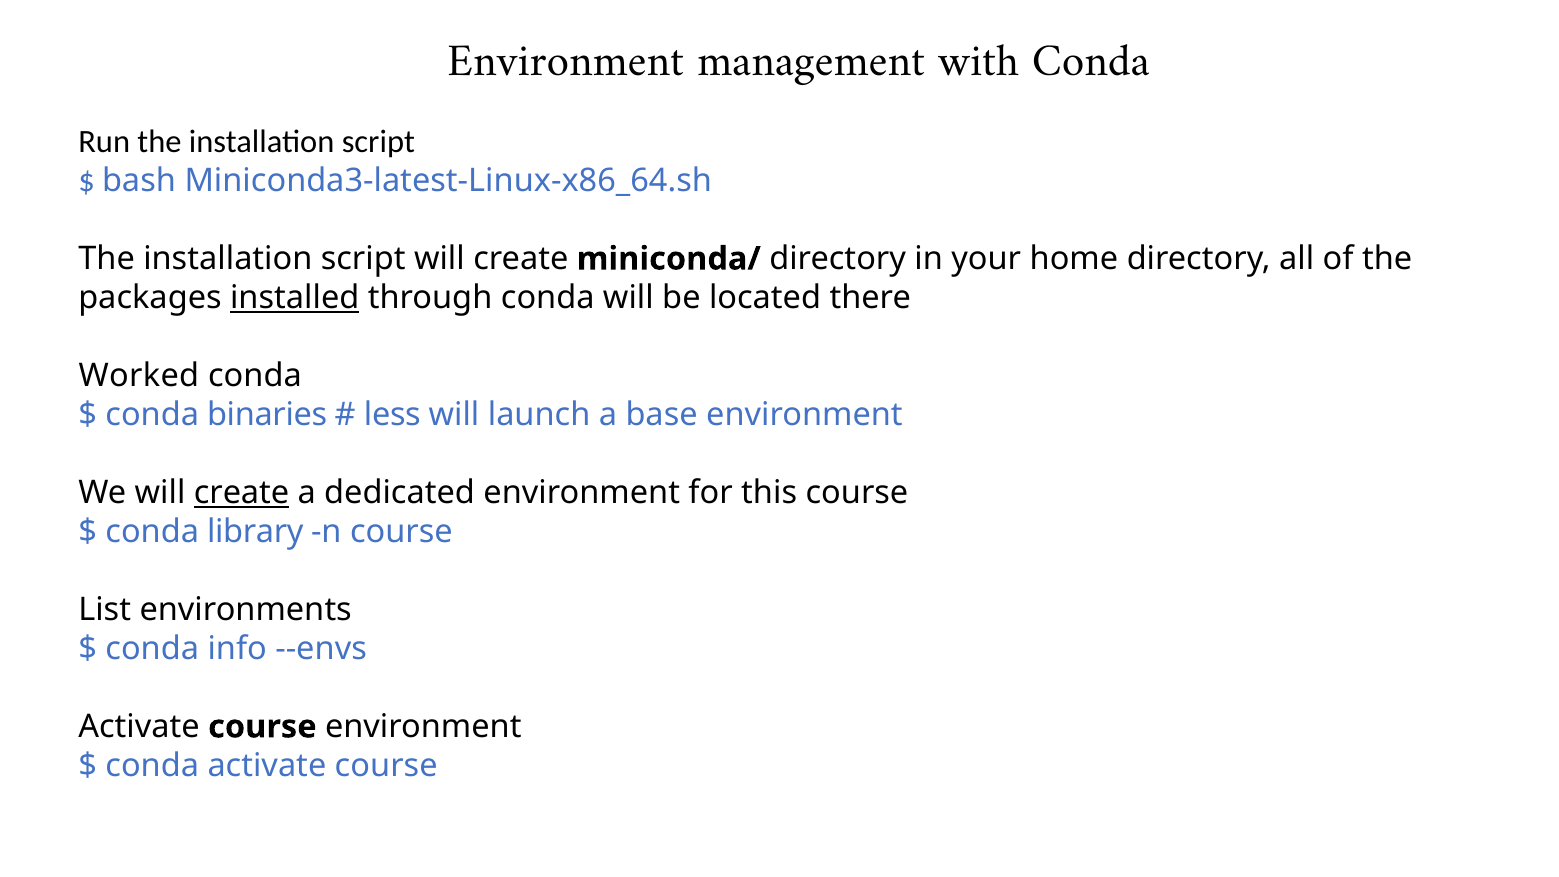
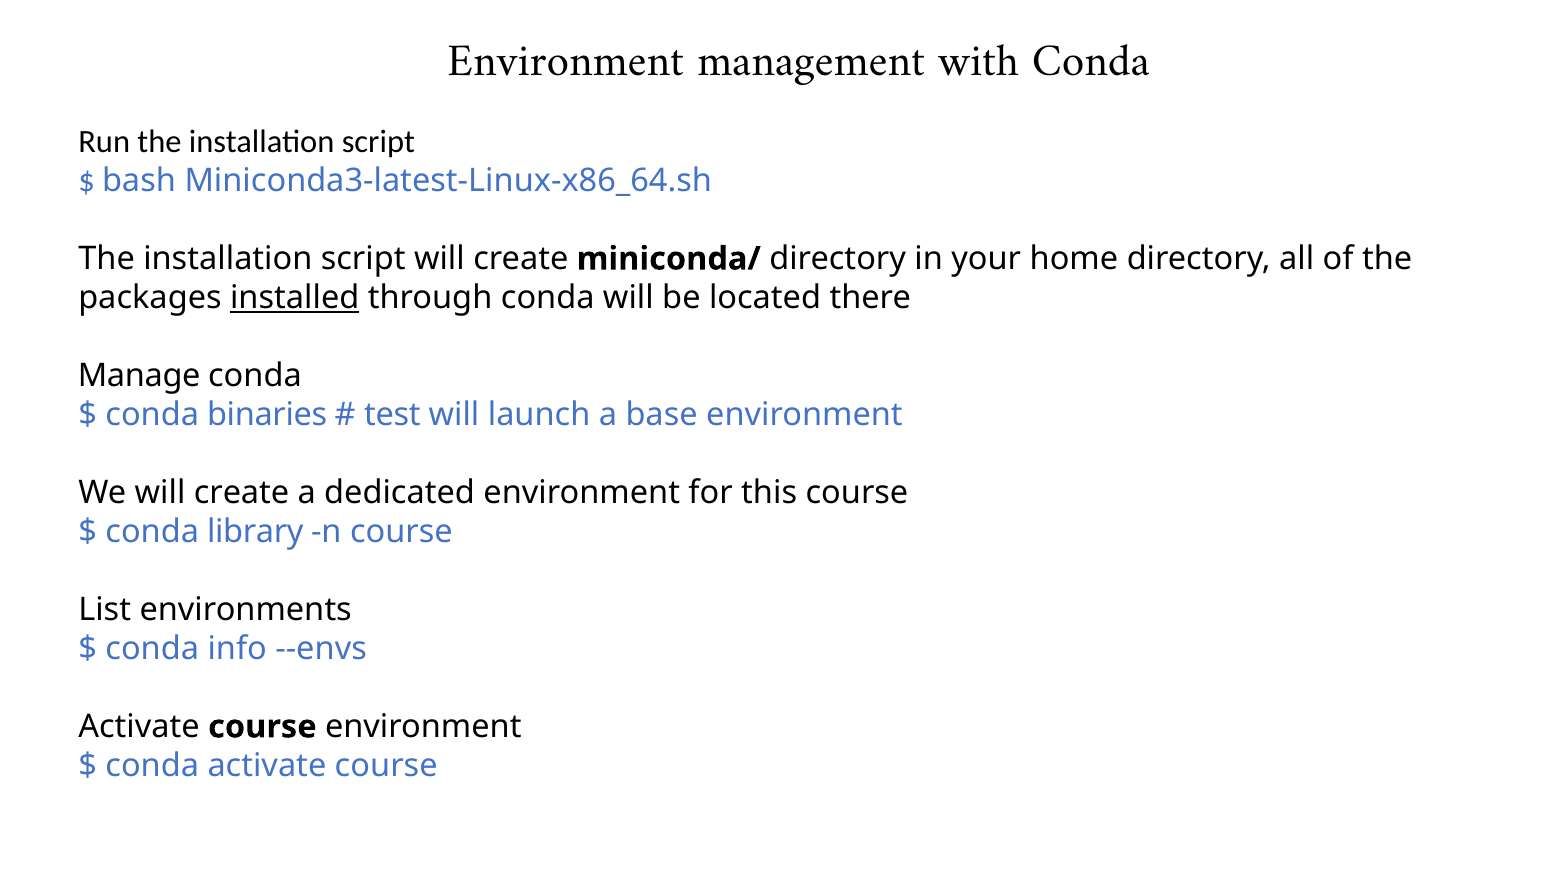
Worked: Worked -> Manage
less: less -> test
create at (242, 493) underline: present -> none
